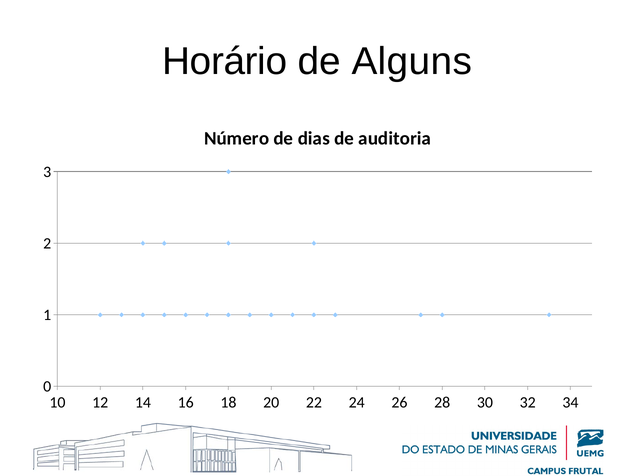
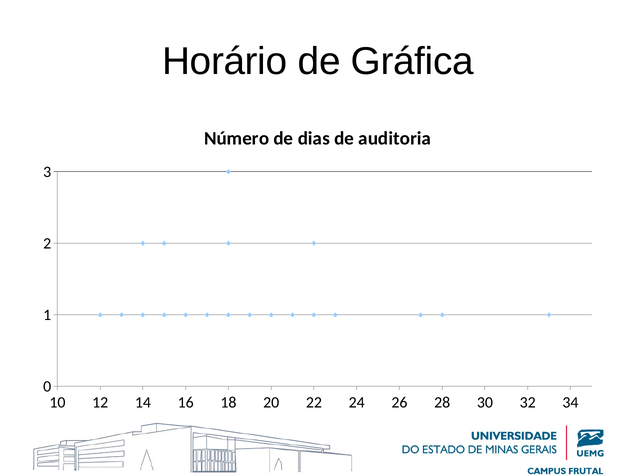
Alguns: Alguns -> Gráfica
